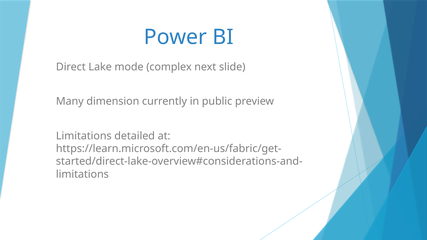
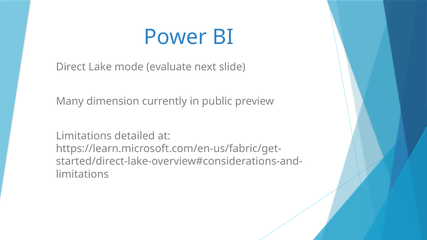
complex: complex -> evaluate
